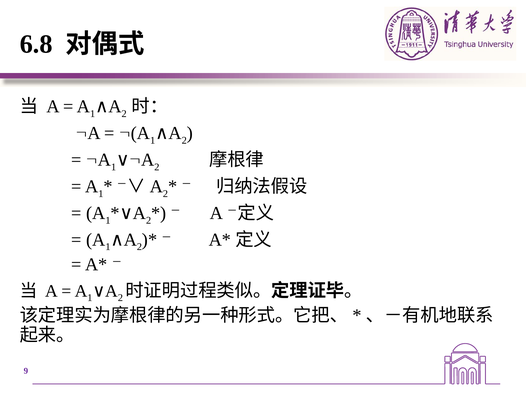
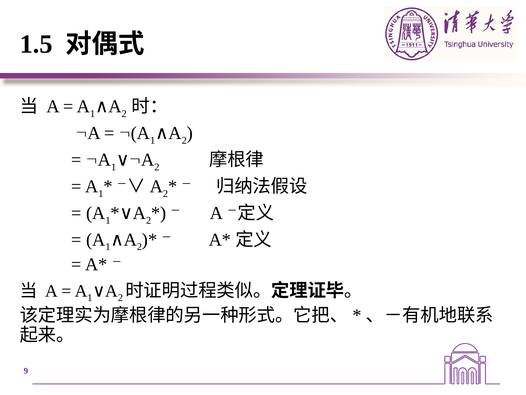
6.8: 6.8 -> 1.5
